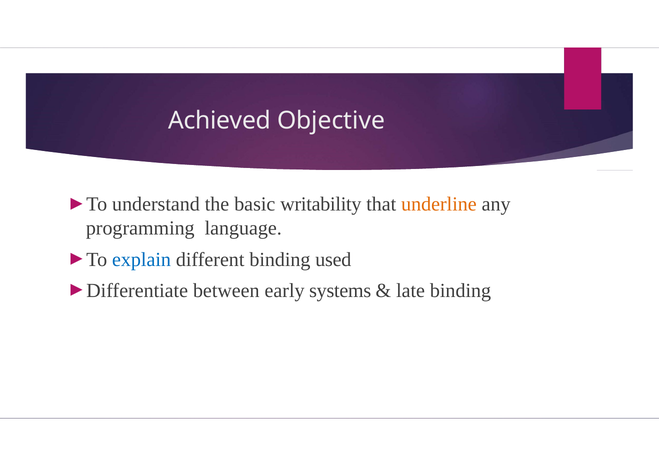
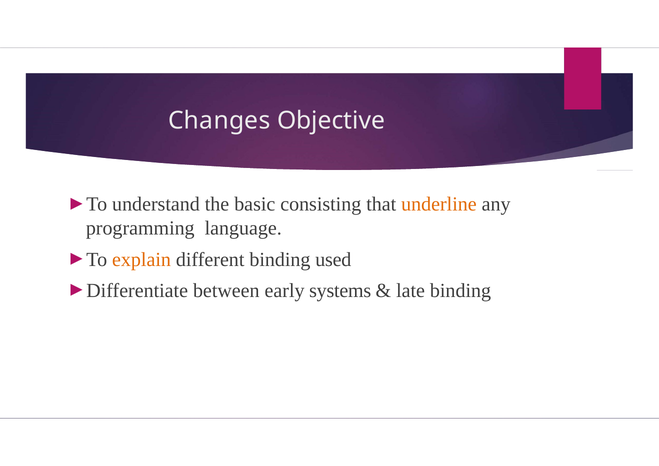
Achieved: Achieved -> Changes
writability: writability -> consisting
explain colour: blue -> orange
